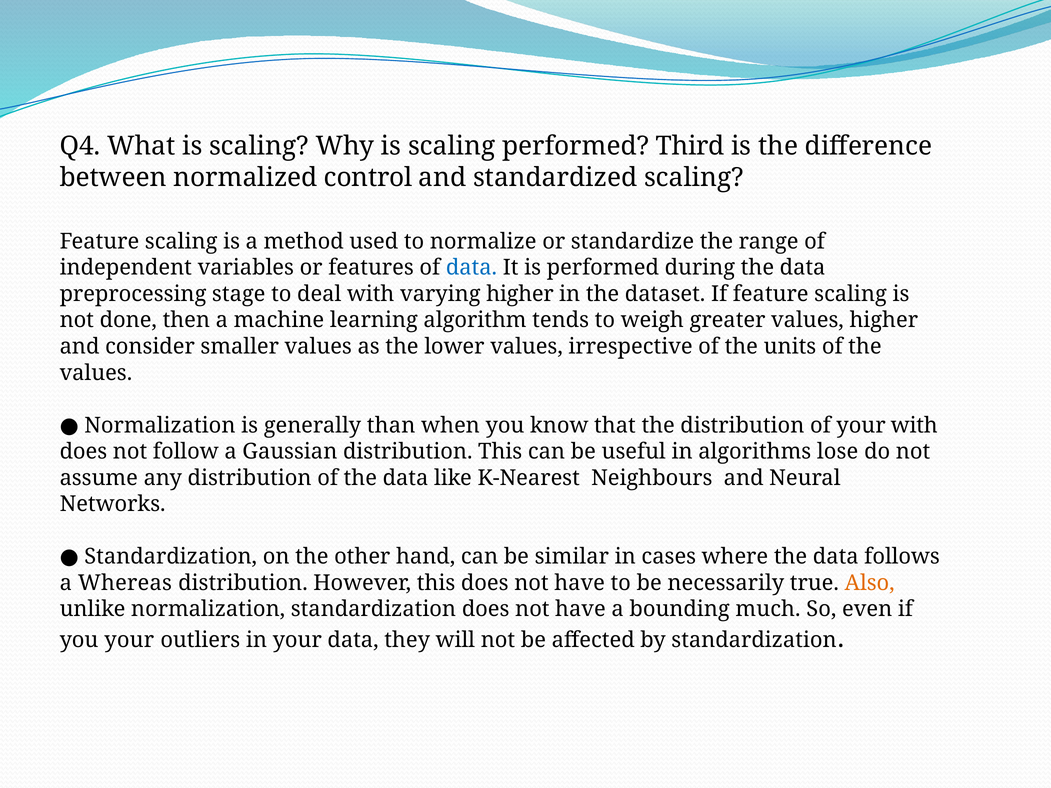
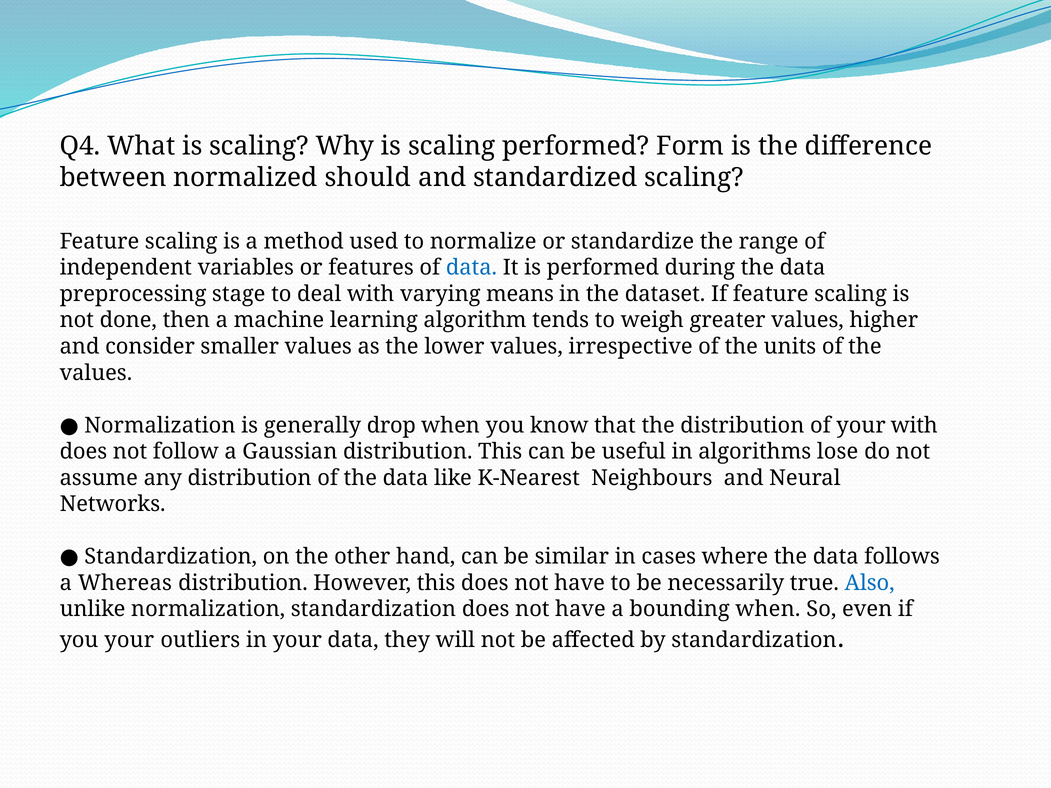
Third: Third -> Form
control: control -> should
varying higher: higher -> means
than: than -> drop
Also colour: orange -> blue
bounding much: much -> when
